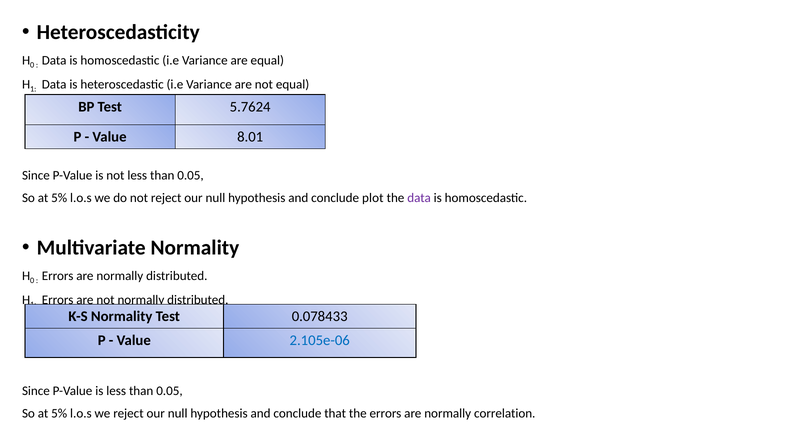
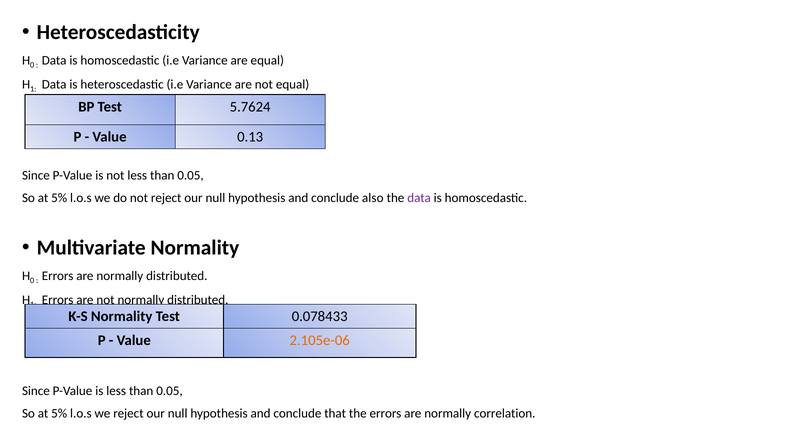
8.01: 8.01 -> 0.13
plot: plot -> also
2.105e-06 colour: blue -> orange
